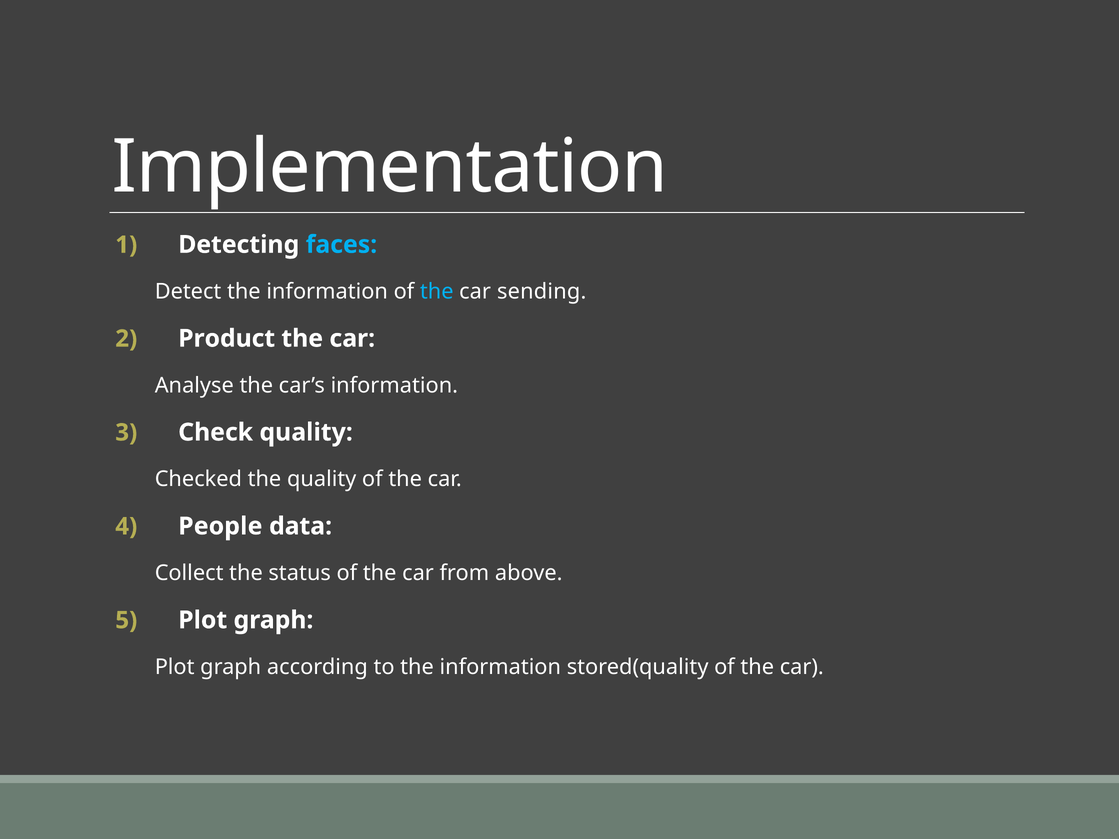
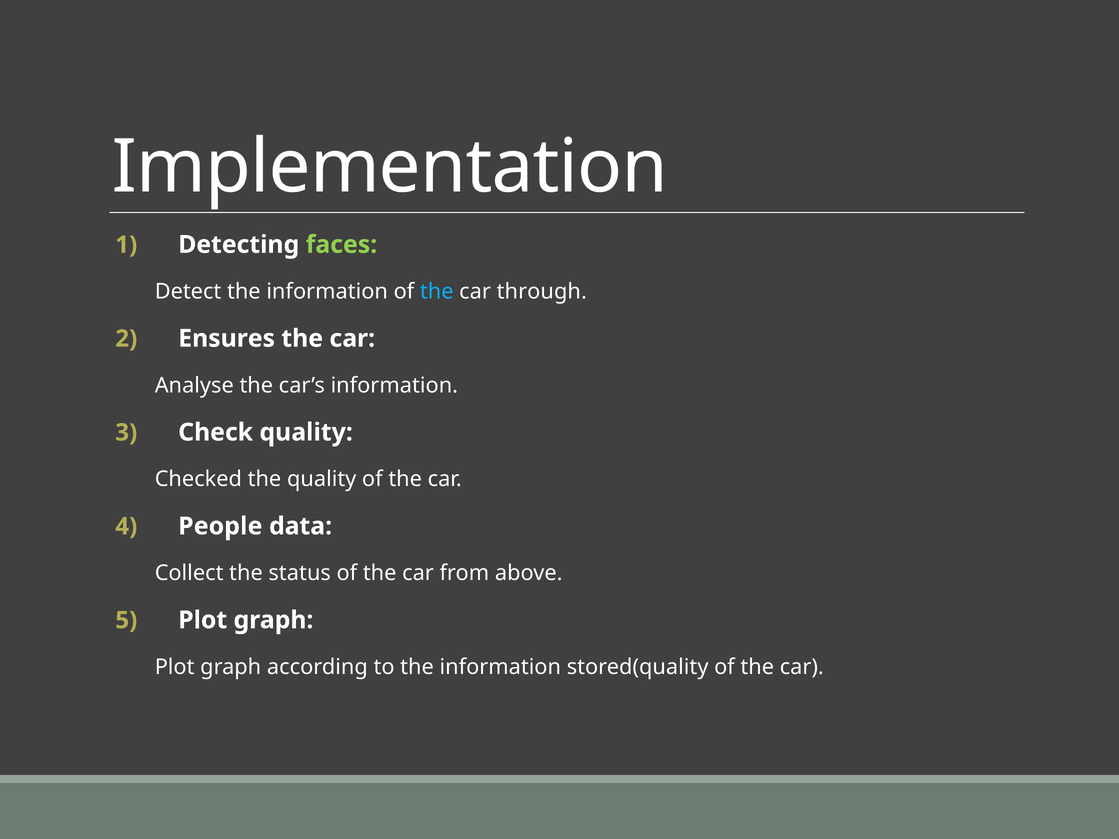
faces colour: light blue -> light green
sending: sending -> through
Product: Product -> Ensures
